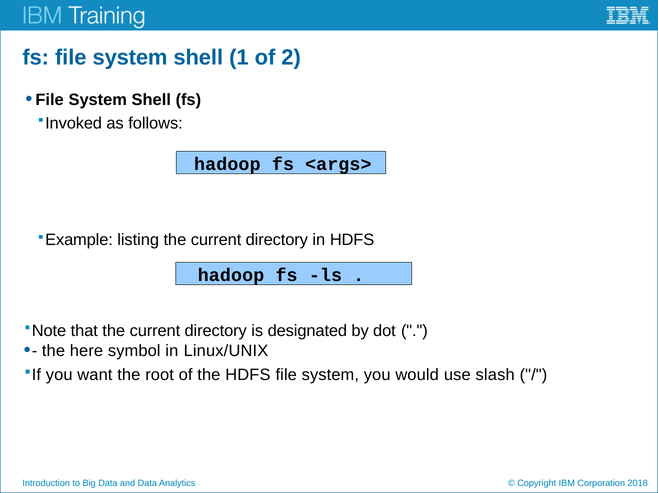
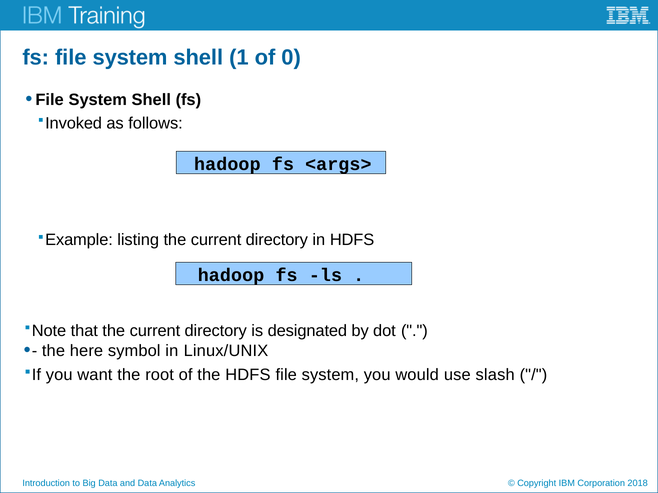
2: 2 -> 0
